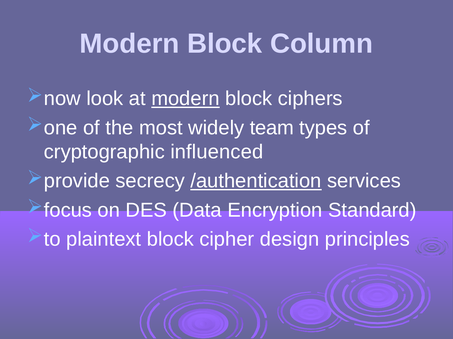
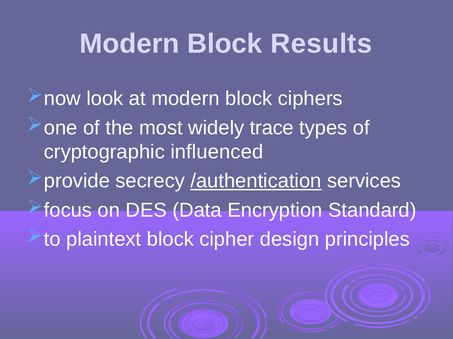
Column: Column -> Results
modern at (185, 99) underline: present -> none
team: team -> trace
